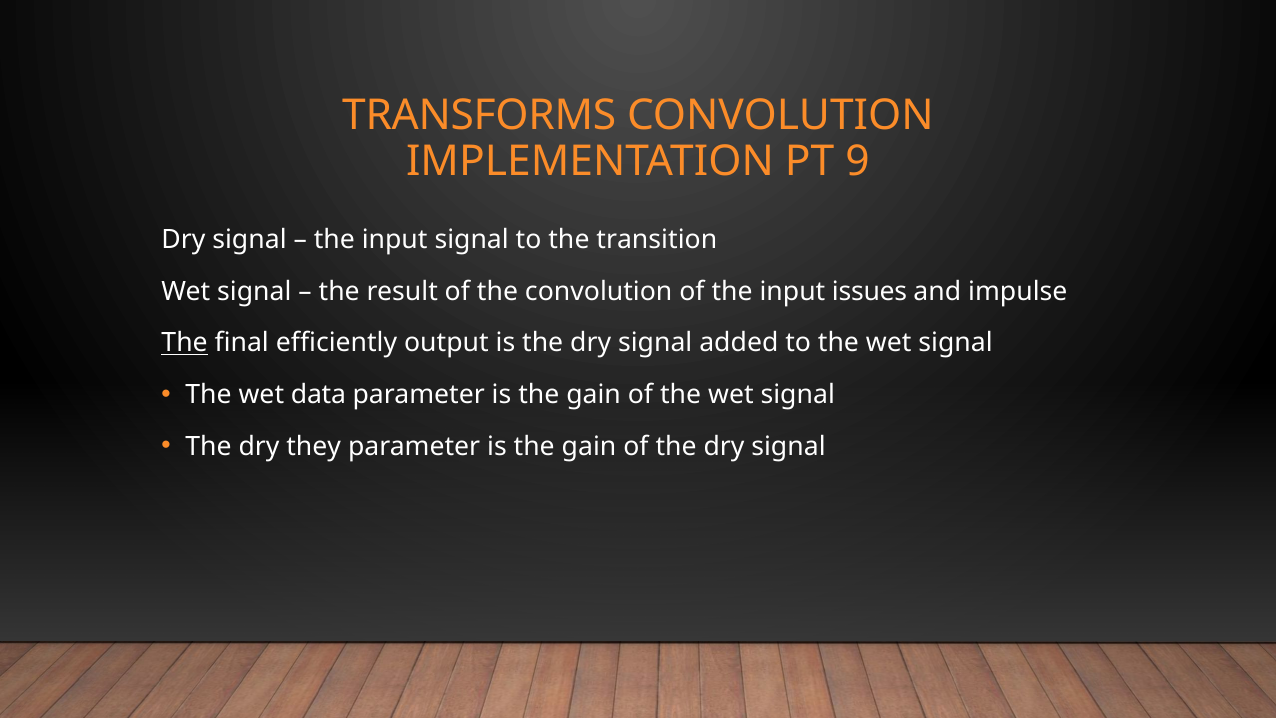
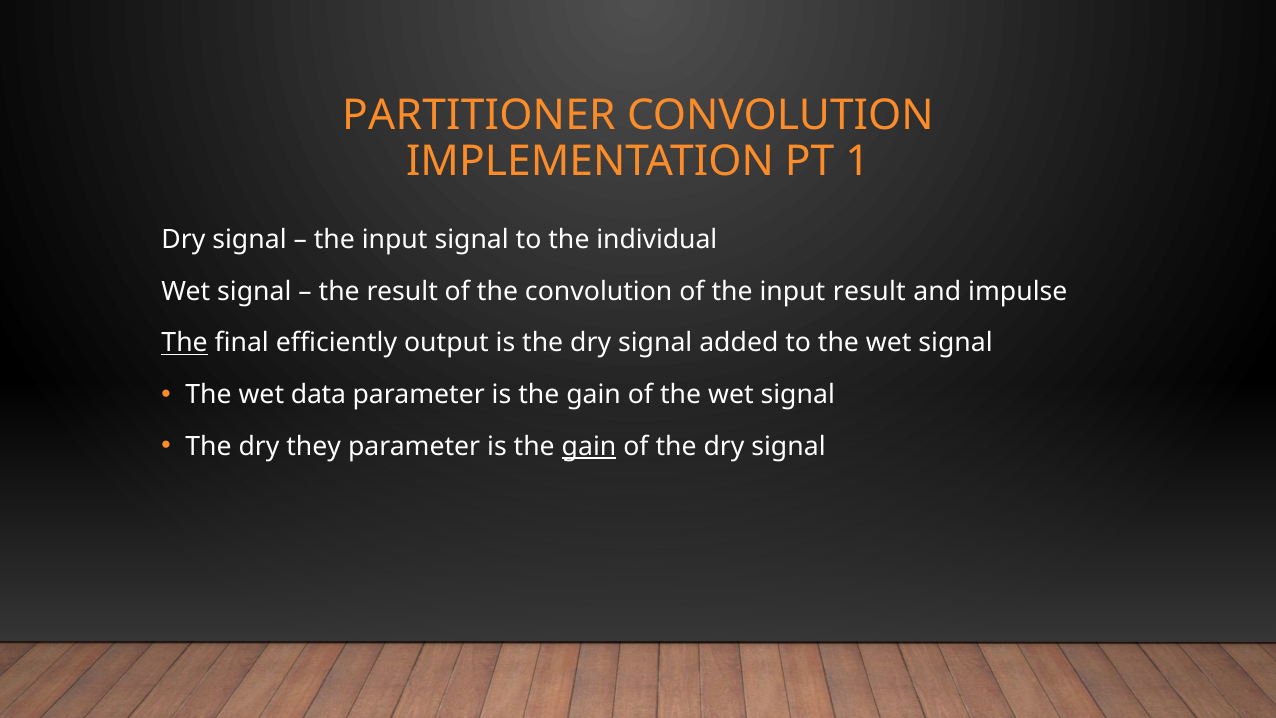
TRANSFORMS: TRANSFORMS -> PARTITIONER
9: 9 -> 1
transition: transition -> individual
input issues: issues -> result
gain at (589, 446) underline: none -> present
